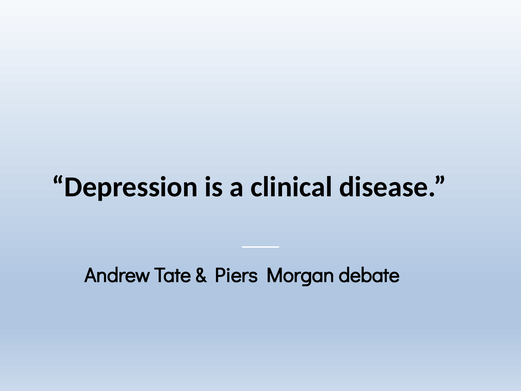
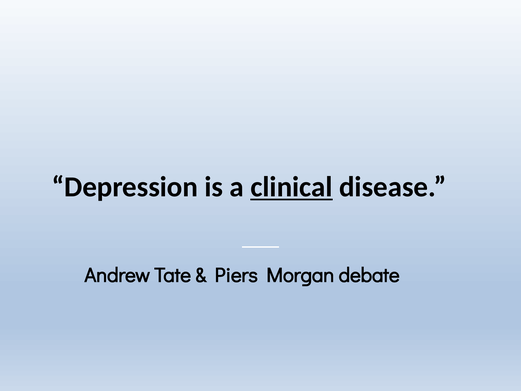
clinical underline: none -> present
